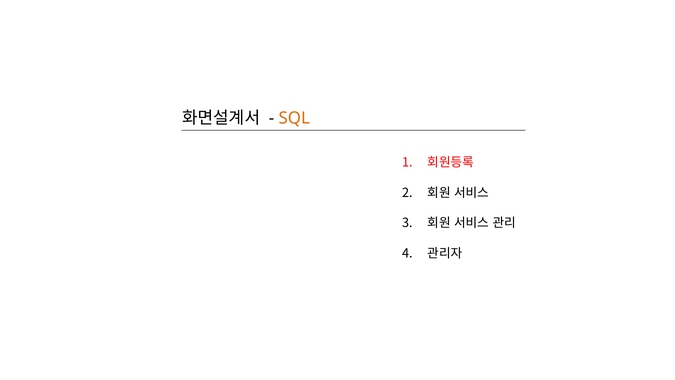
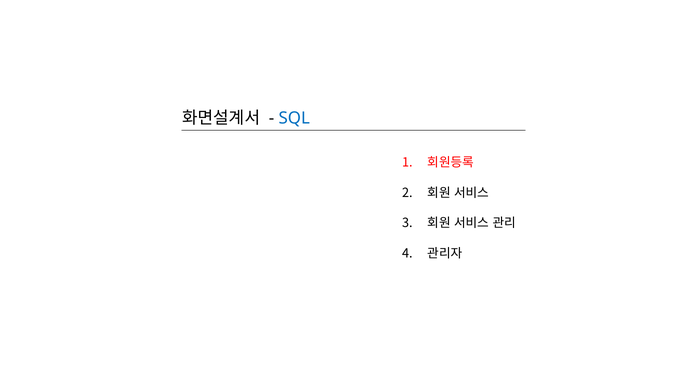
SQL colour: orange -> blue
